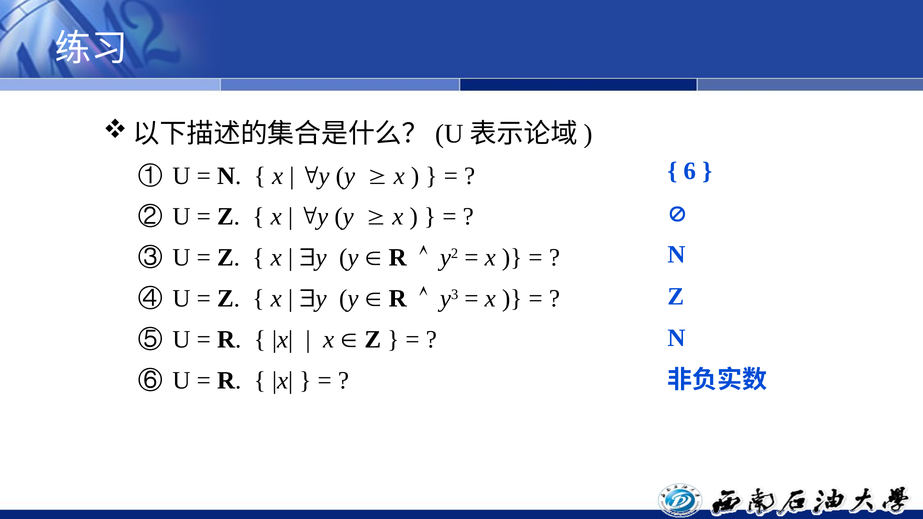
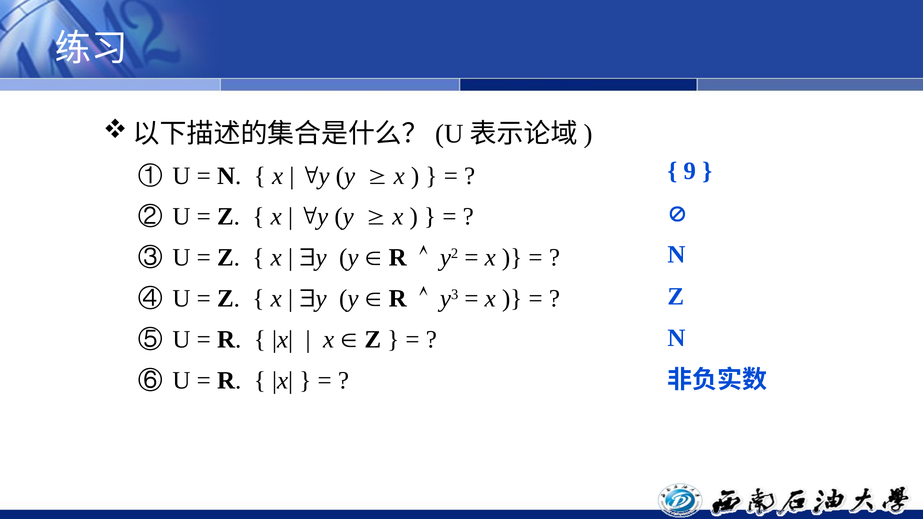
6: 6 -> 9
